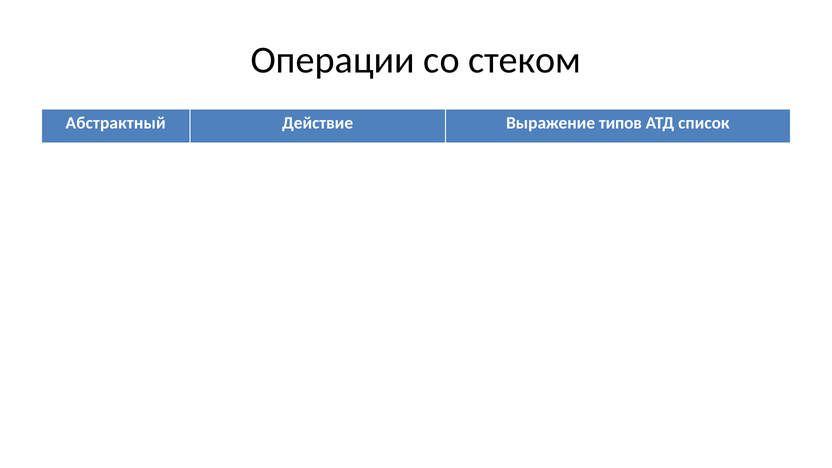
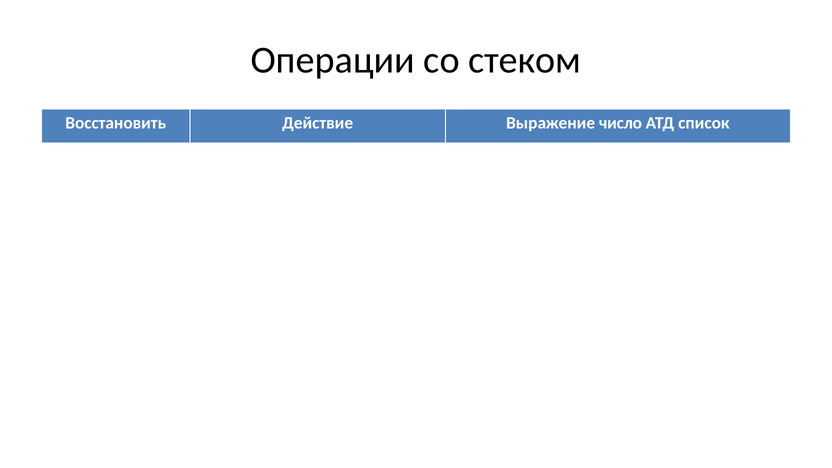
Абстрактный: Абстрактный -> Восстановить
типов: типов -> число
